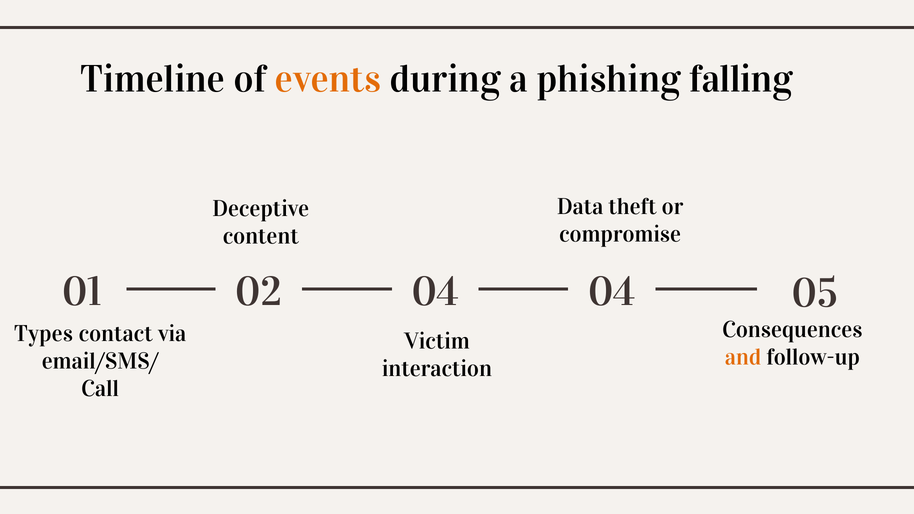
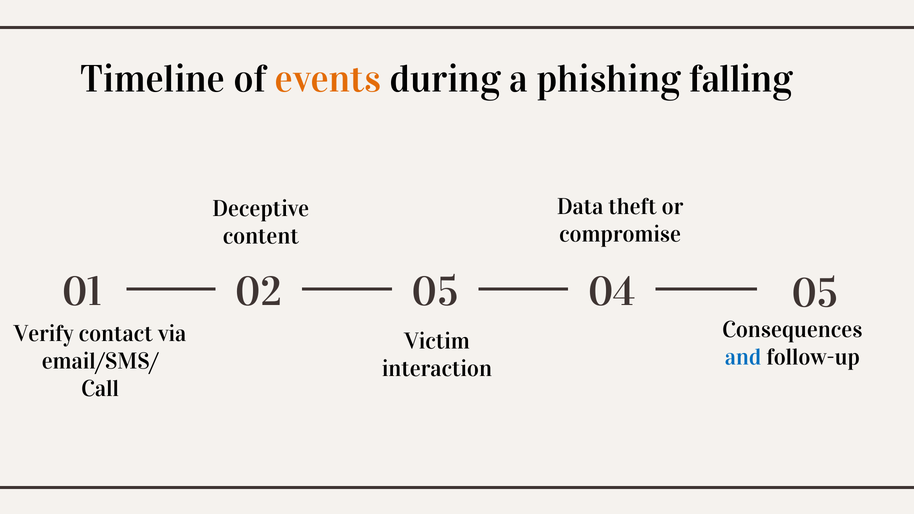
02 04: 04 -> 05
Types: Types -> Verify
and colour: orange -> blue
